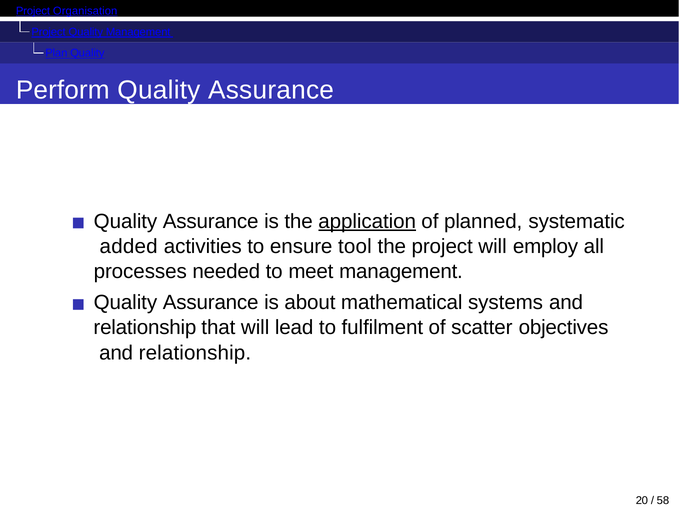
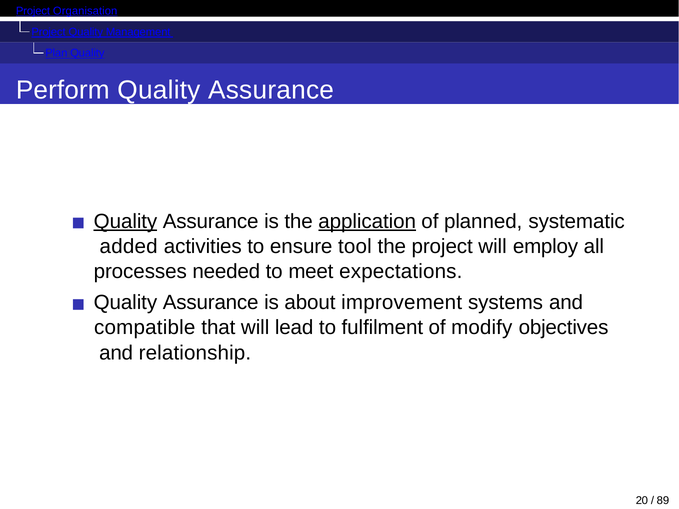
Quality at (126, 222) underline: none -> present
meet management: management -> expectations
mathematical: mathematical -> improvement
relationship at (145, 328): relationship -> compatible
scatter: scatter -> modify
58: 58 -> 89
